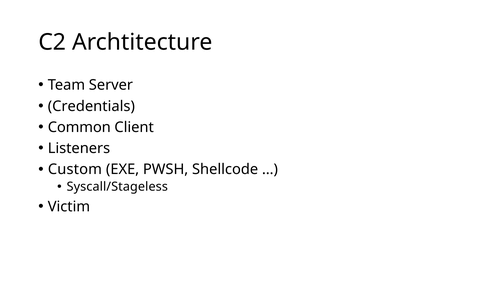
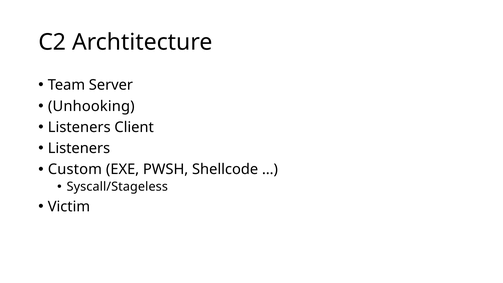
Credentials: Credentials -> Unhooking
Common at (79, 127): Common -> Listeners
